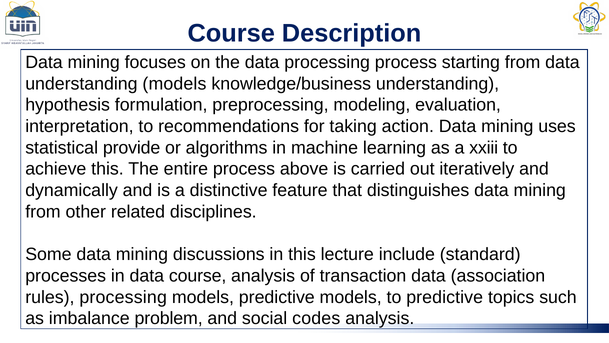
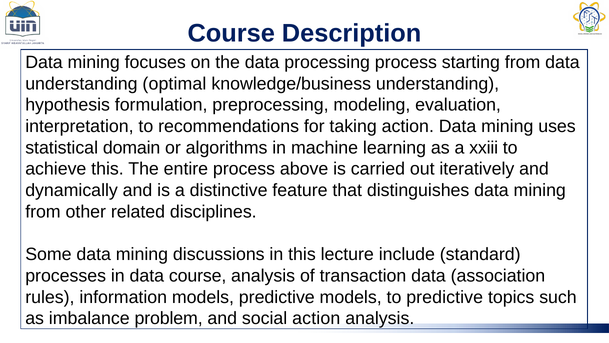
understanding models: models -> optimal
provide: provide -> domain
rules processing: processing -> information
social codes: codes -> action
